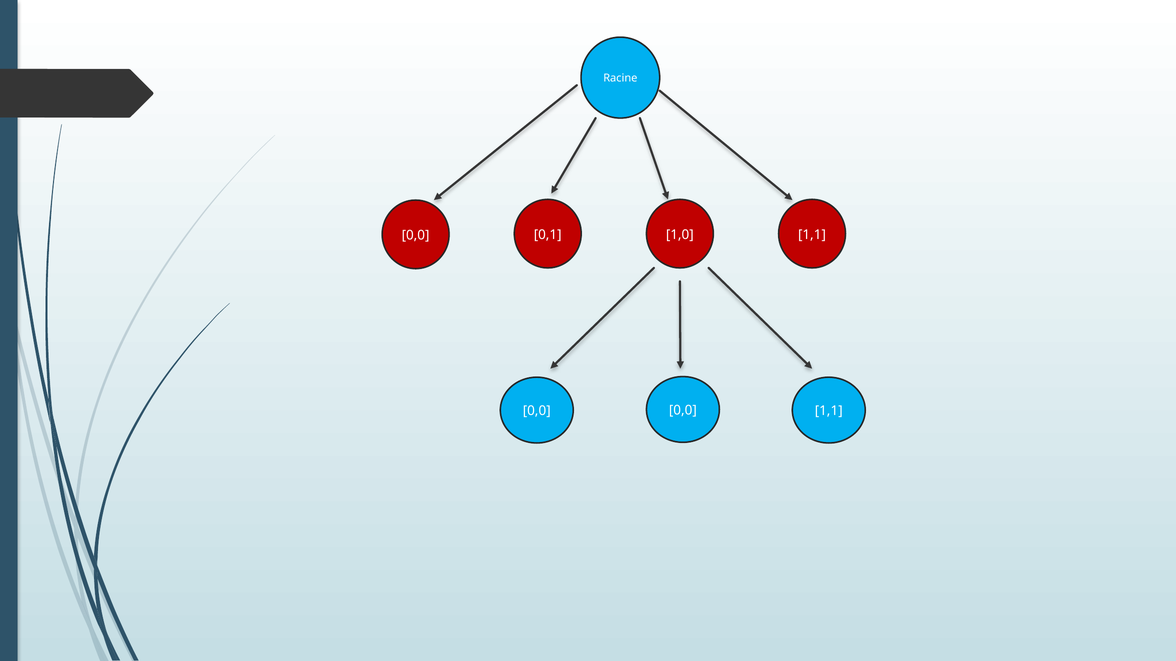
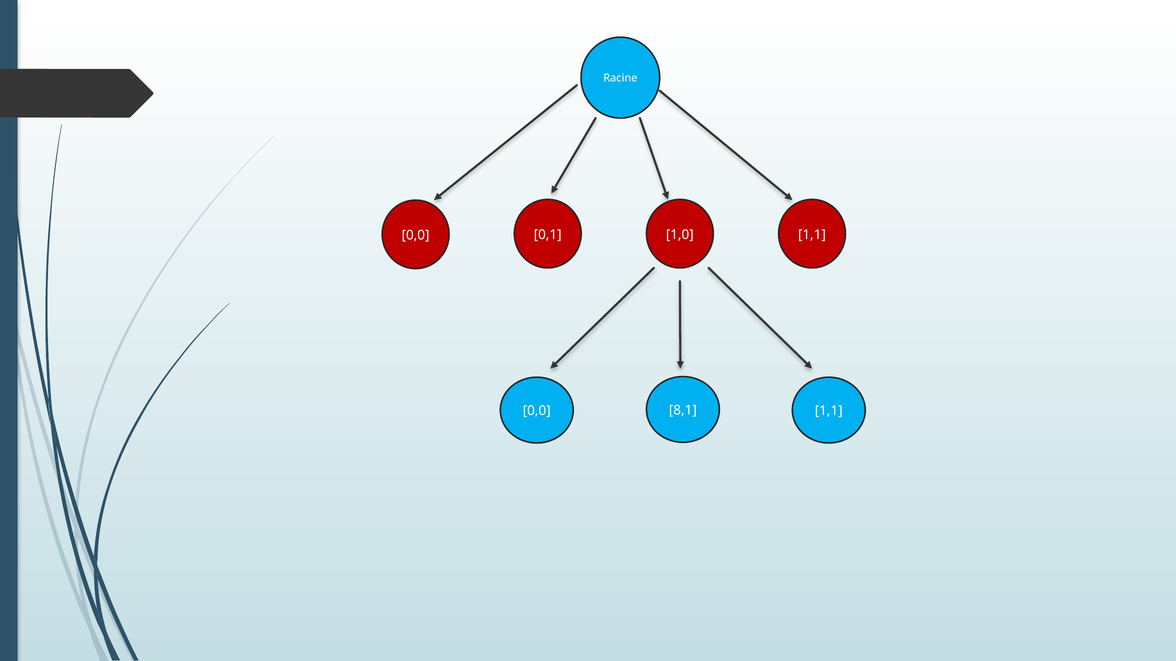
0,0 at (683, 411): 0,0 -> 8,1
